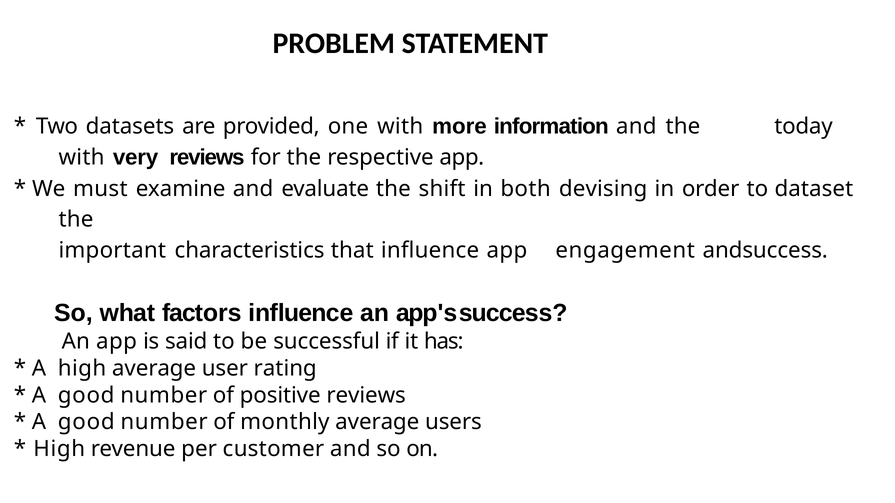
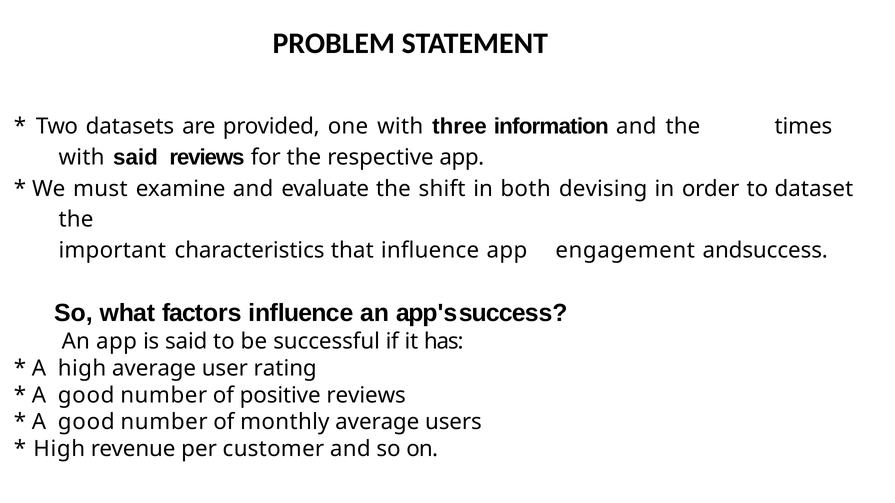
more: more -> three
today: today -> times
with very: very -> said
